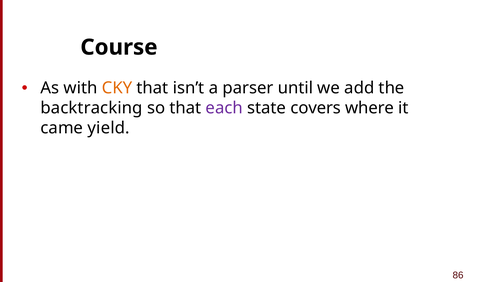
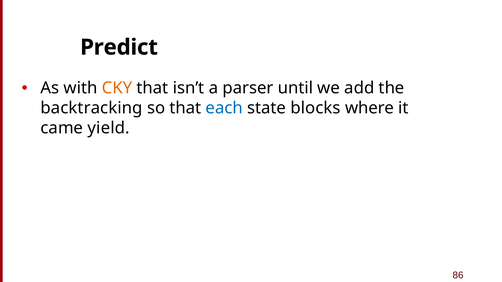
Course: Course -> Predict
each colour: purple -> blue
covers: covers -> blocks
